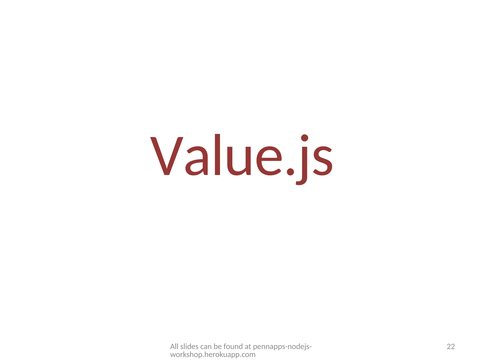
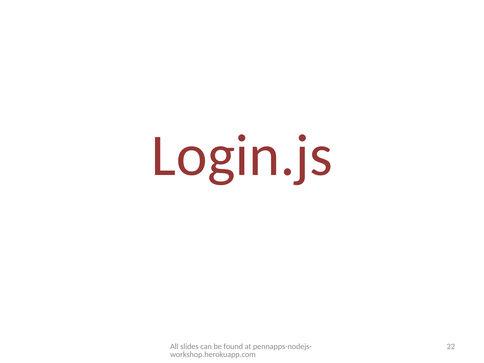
Value.js: Value.js -> Login.js
